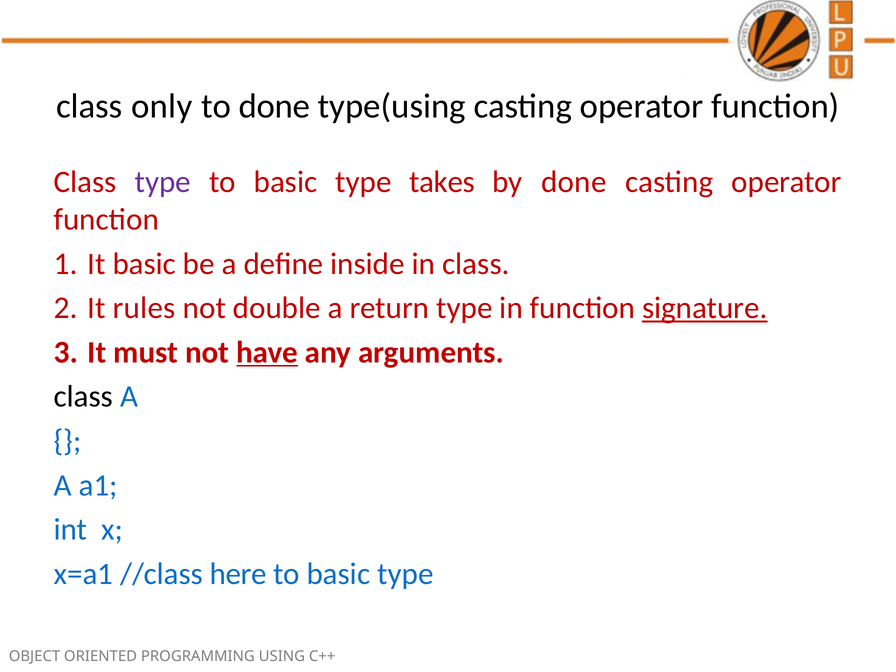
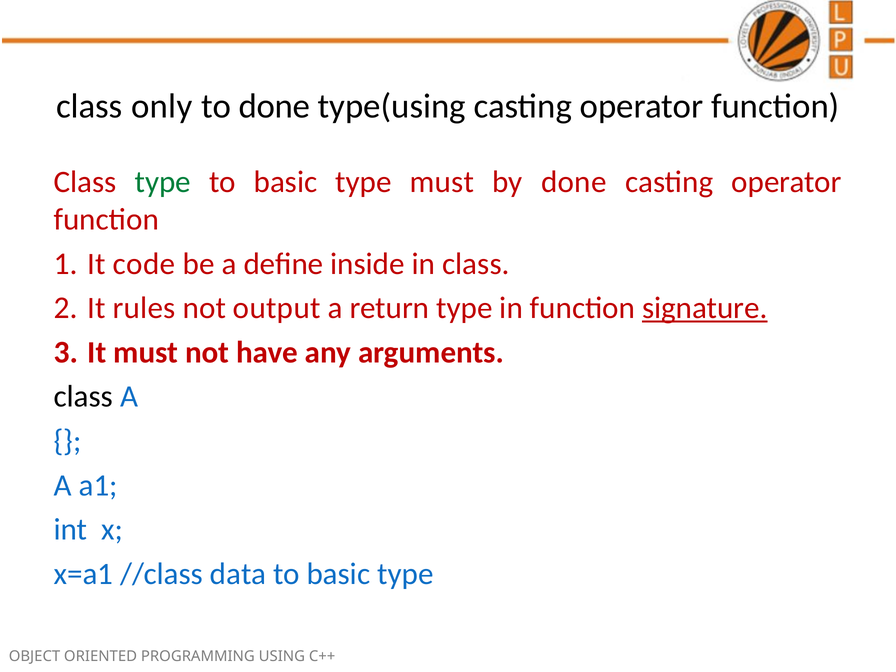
type at (163, 182) colour: purple -> green
type takes: takes -> must
It basic: basic -> code
double: double -> output
have underline: present -> none
here: here -> data
